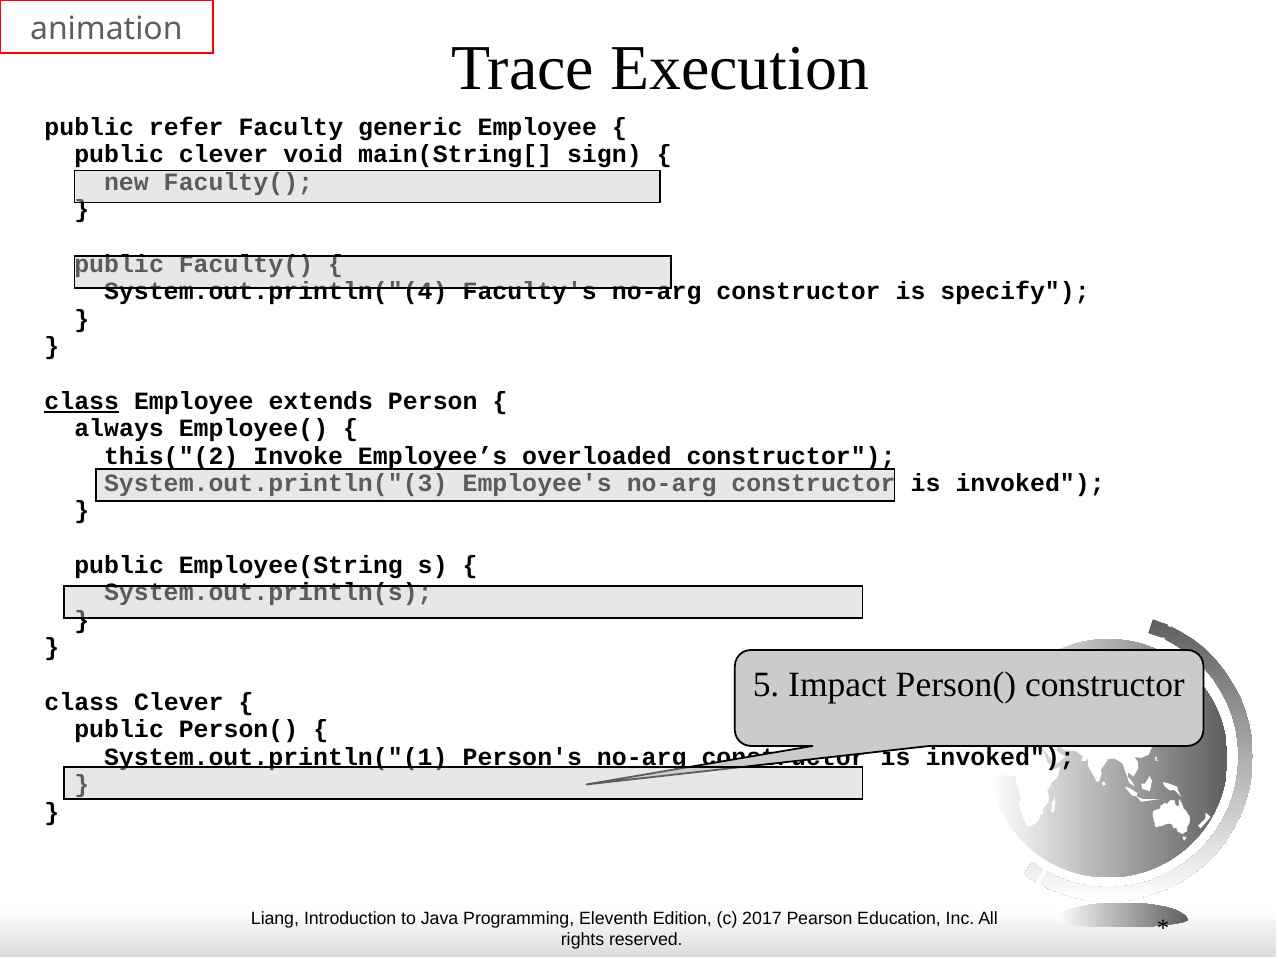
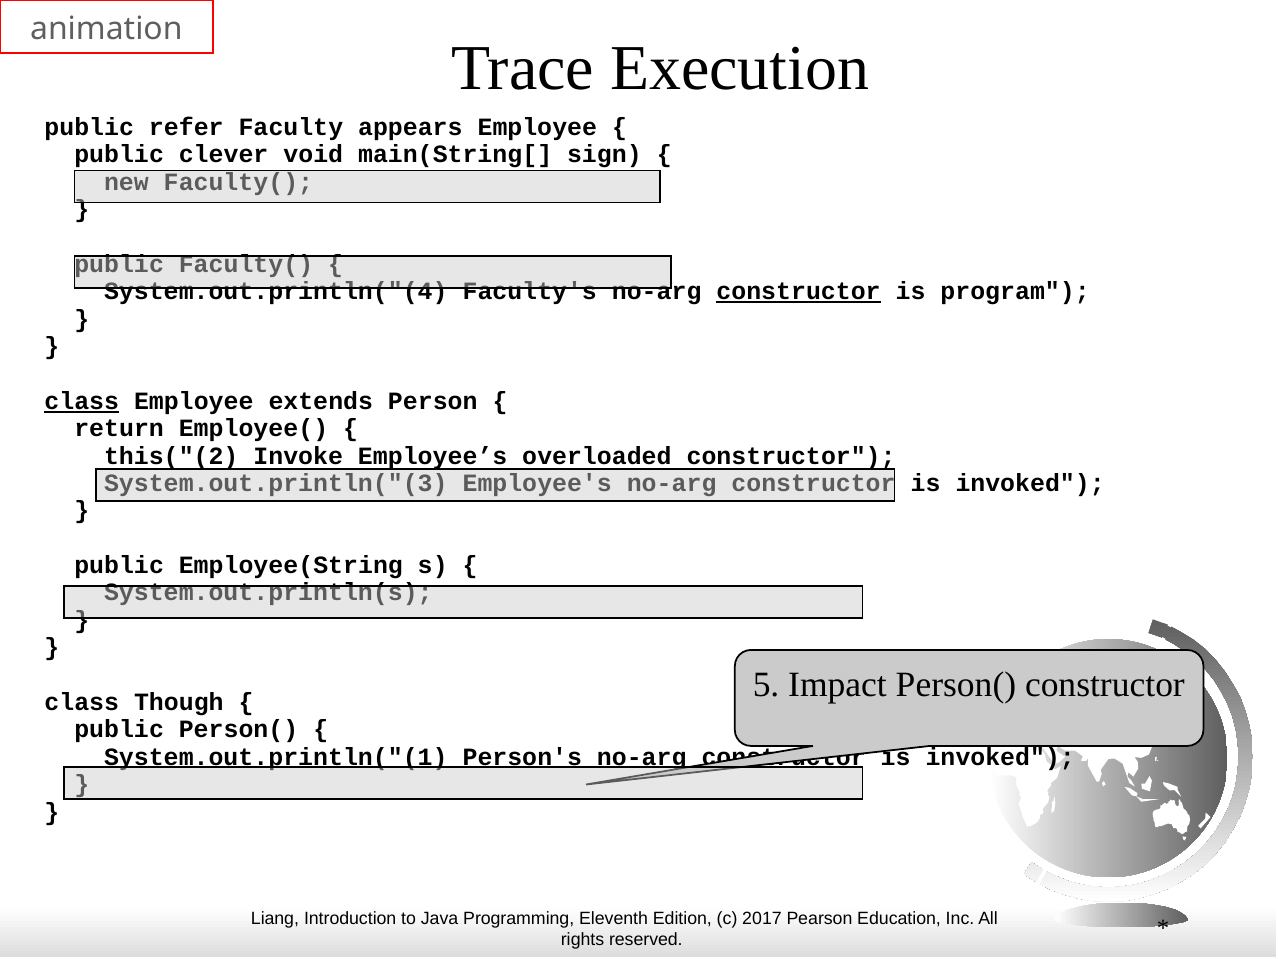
generic: generic -> appears
constructor at (799, 291) underline: none -> present
specify: specify -> program
always: always -> return
class Clever: Clever -> Though
